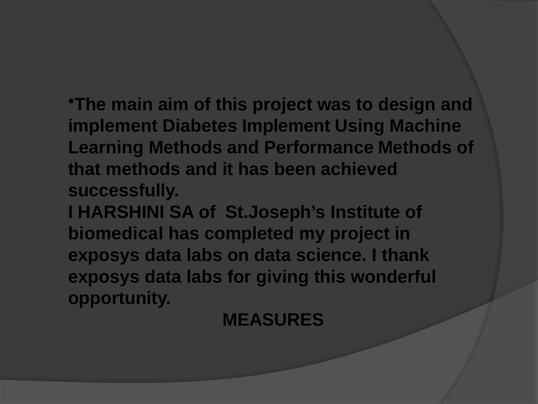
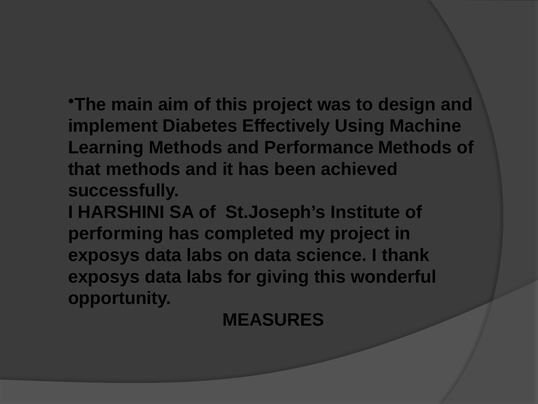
Diabetes Implement: Implement -> Effectively
biomedical: biomedical -> performing
